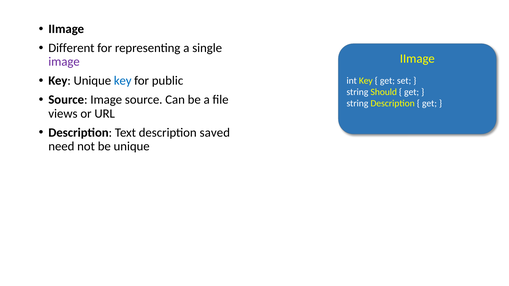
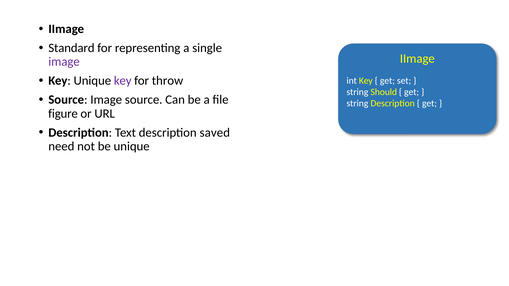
Different: Different -> Standard
key at (123, 81) colour: blue -> purple
public: public -> throw
views: views -> figure
